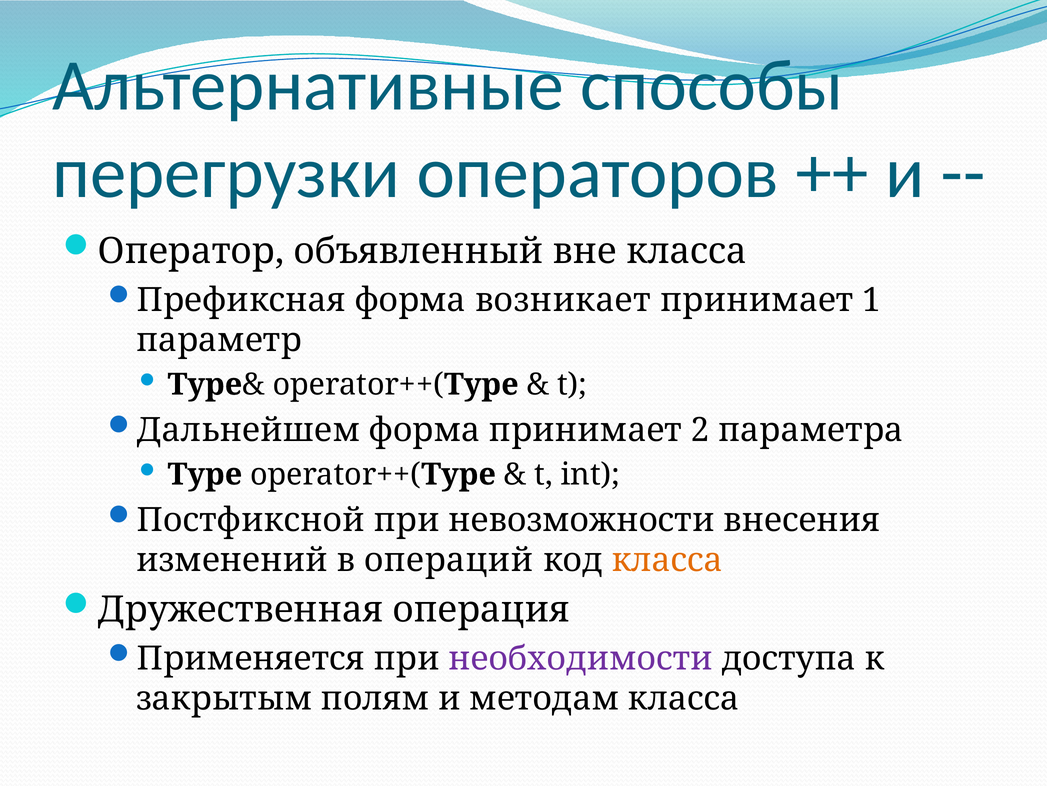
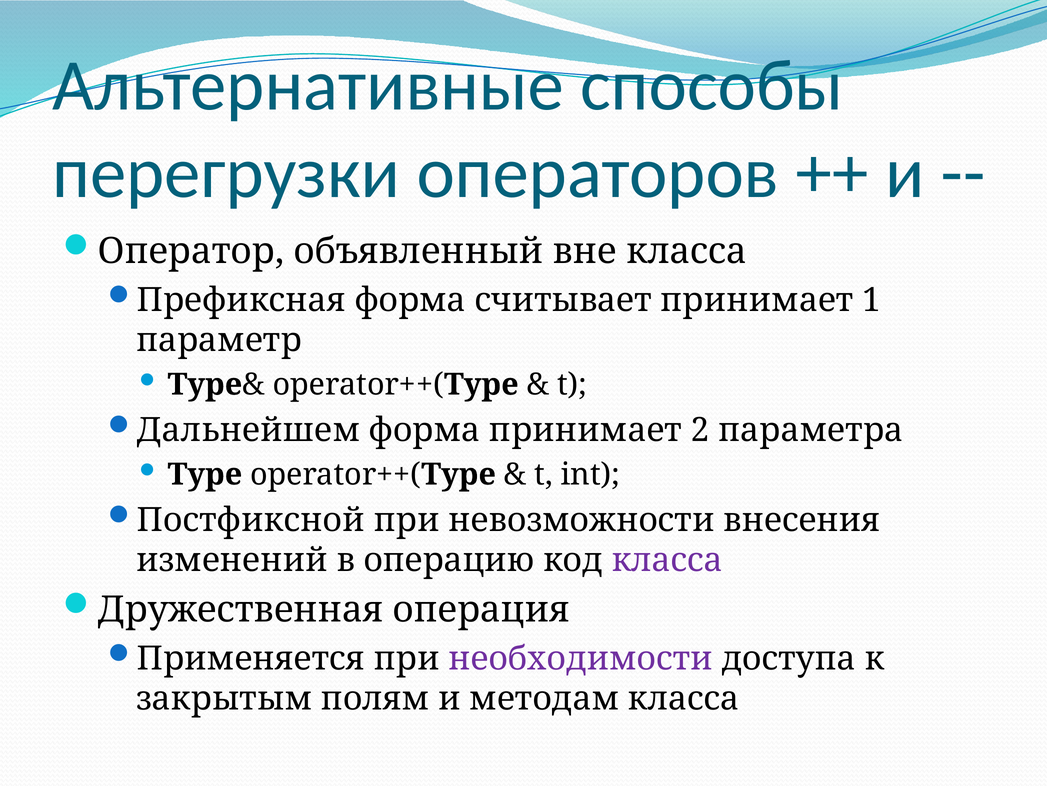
возникает: возникает -> считывает
операций: операций -> операцию
класса at (667, 560) colour: orange -> purple
